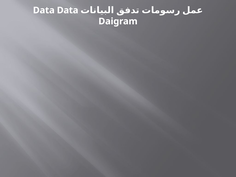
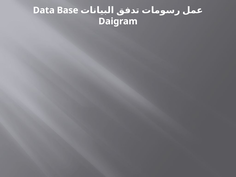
Data Data: Data -> Base
